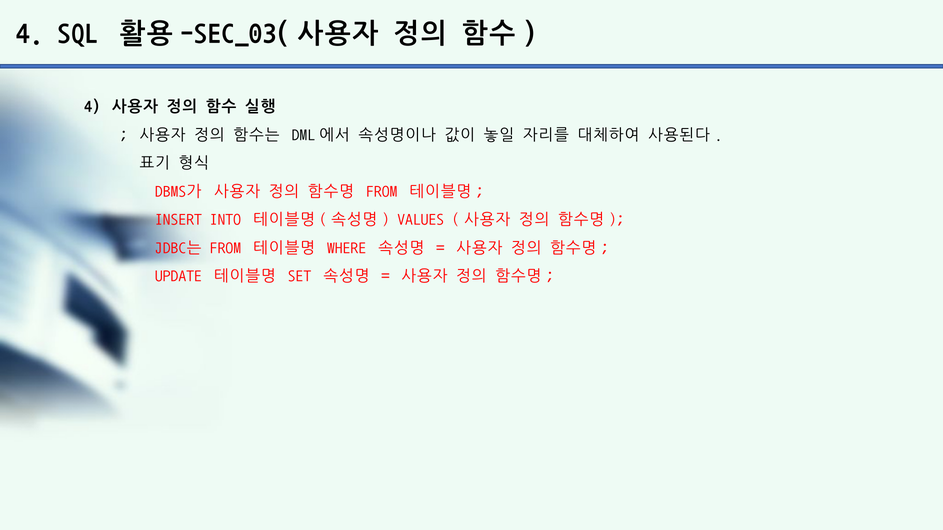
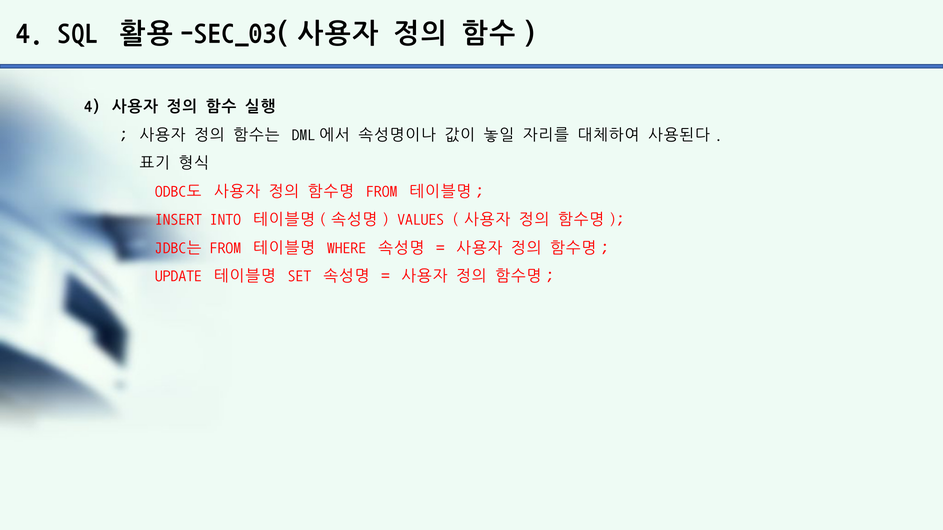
DBMS가: DBMS가 -> ODBC도
